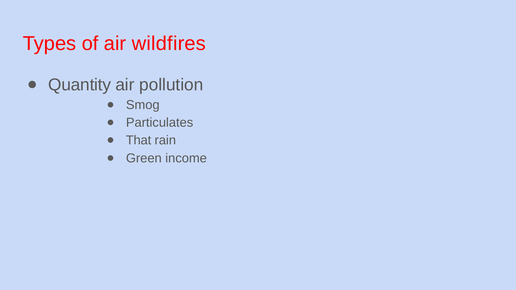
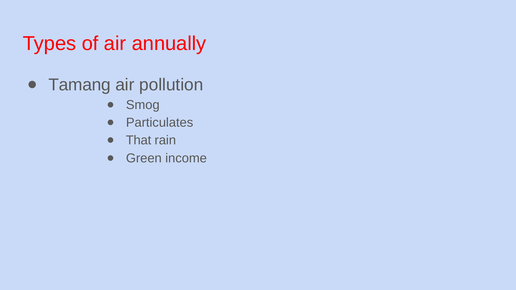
wildfires: wildfires -> annually
Quantity: Quantity -> Tamang
